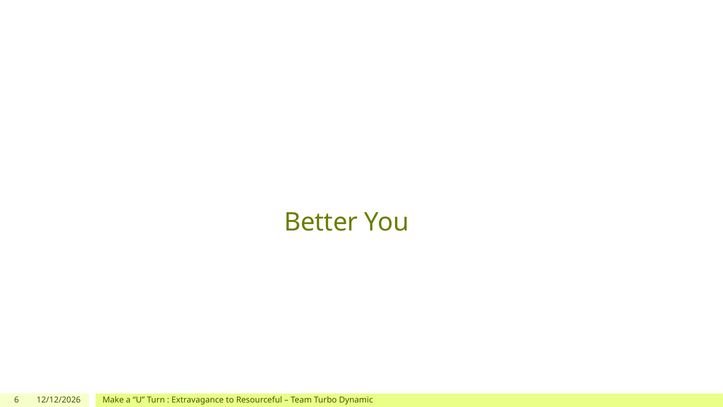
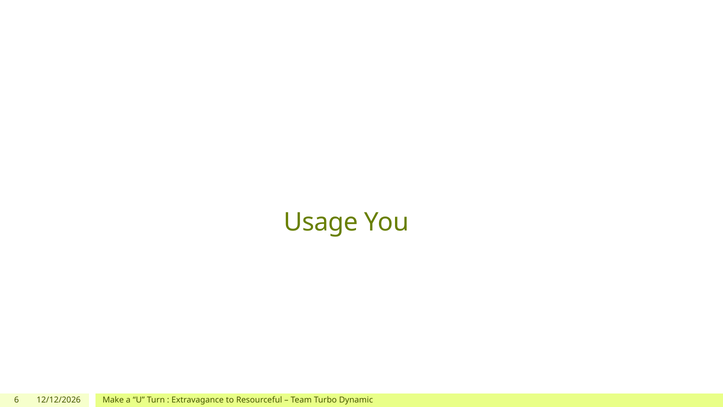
Better: Better -> Usage
